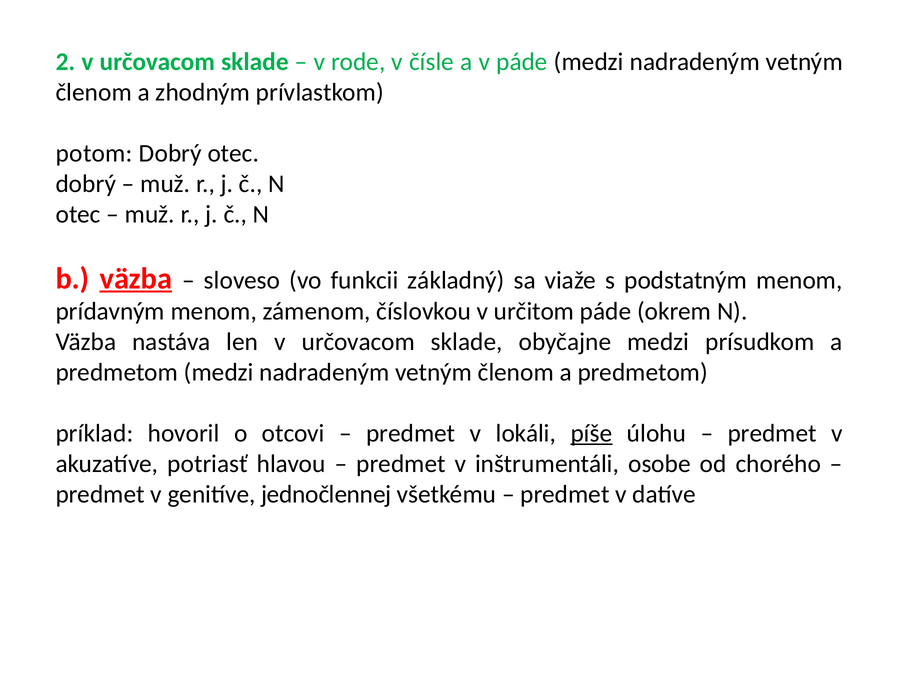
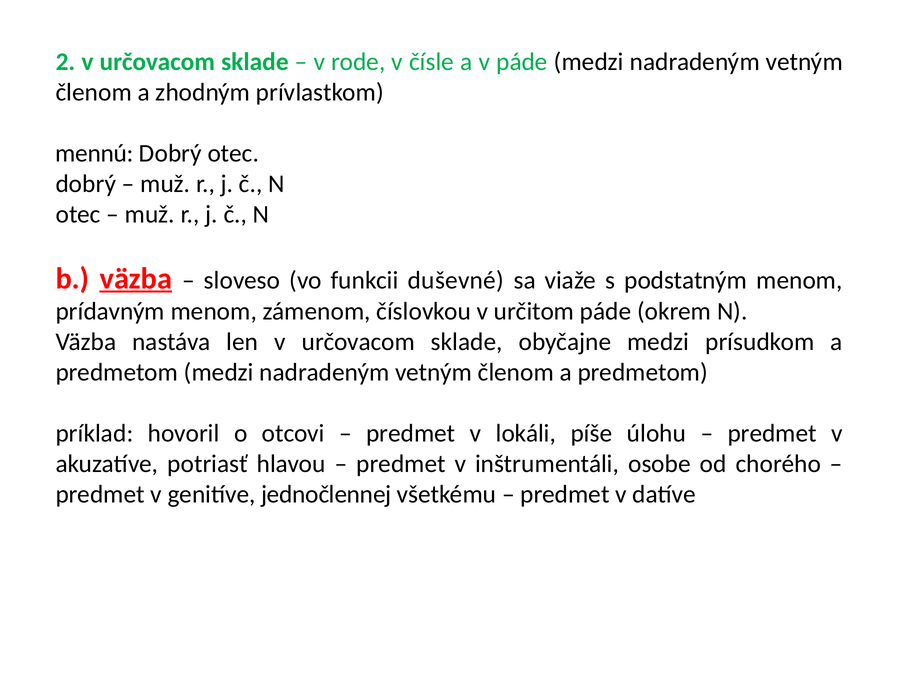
potom: potom -> mennú
základný: základný -> duševné
píše underline: present -> none
